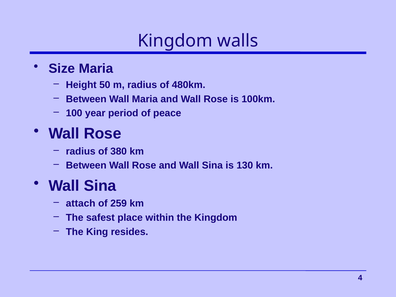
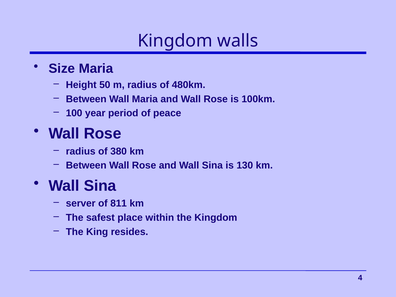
attach: attach -> server
259: 259 -> 811
